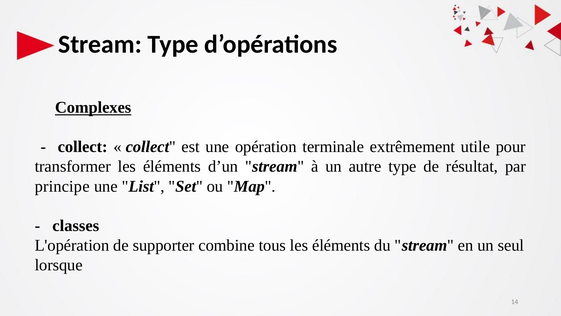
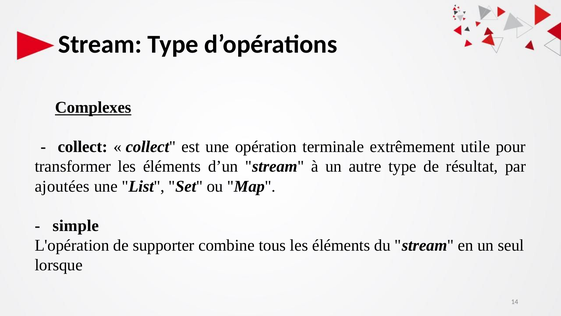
principe: principe -> ajoutées
classes: classes -> simple
